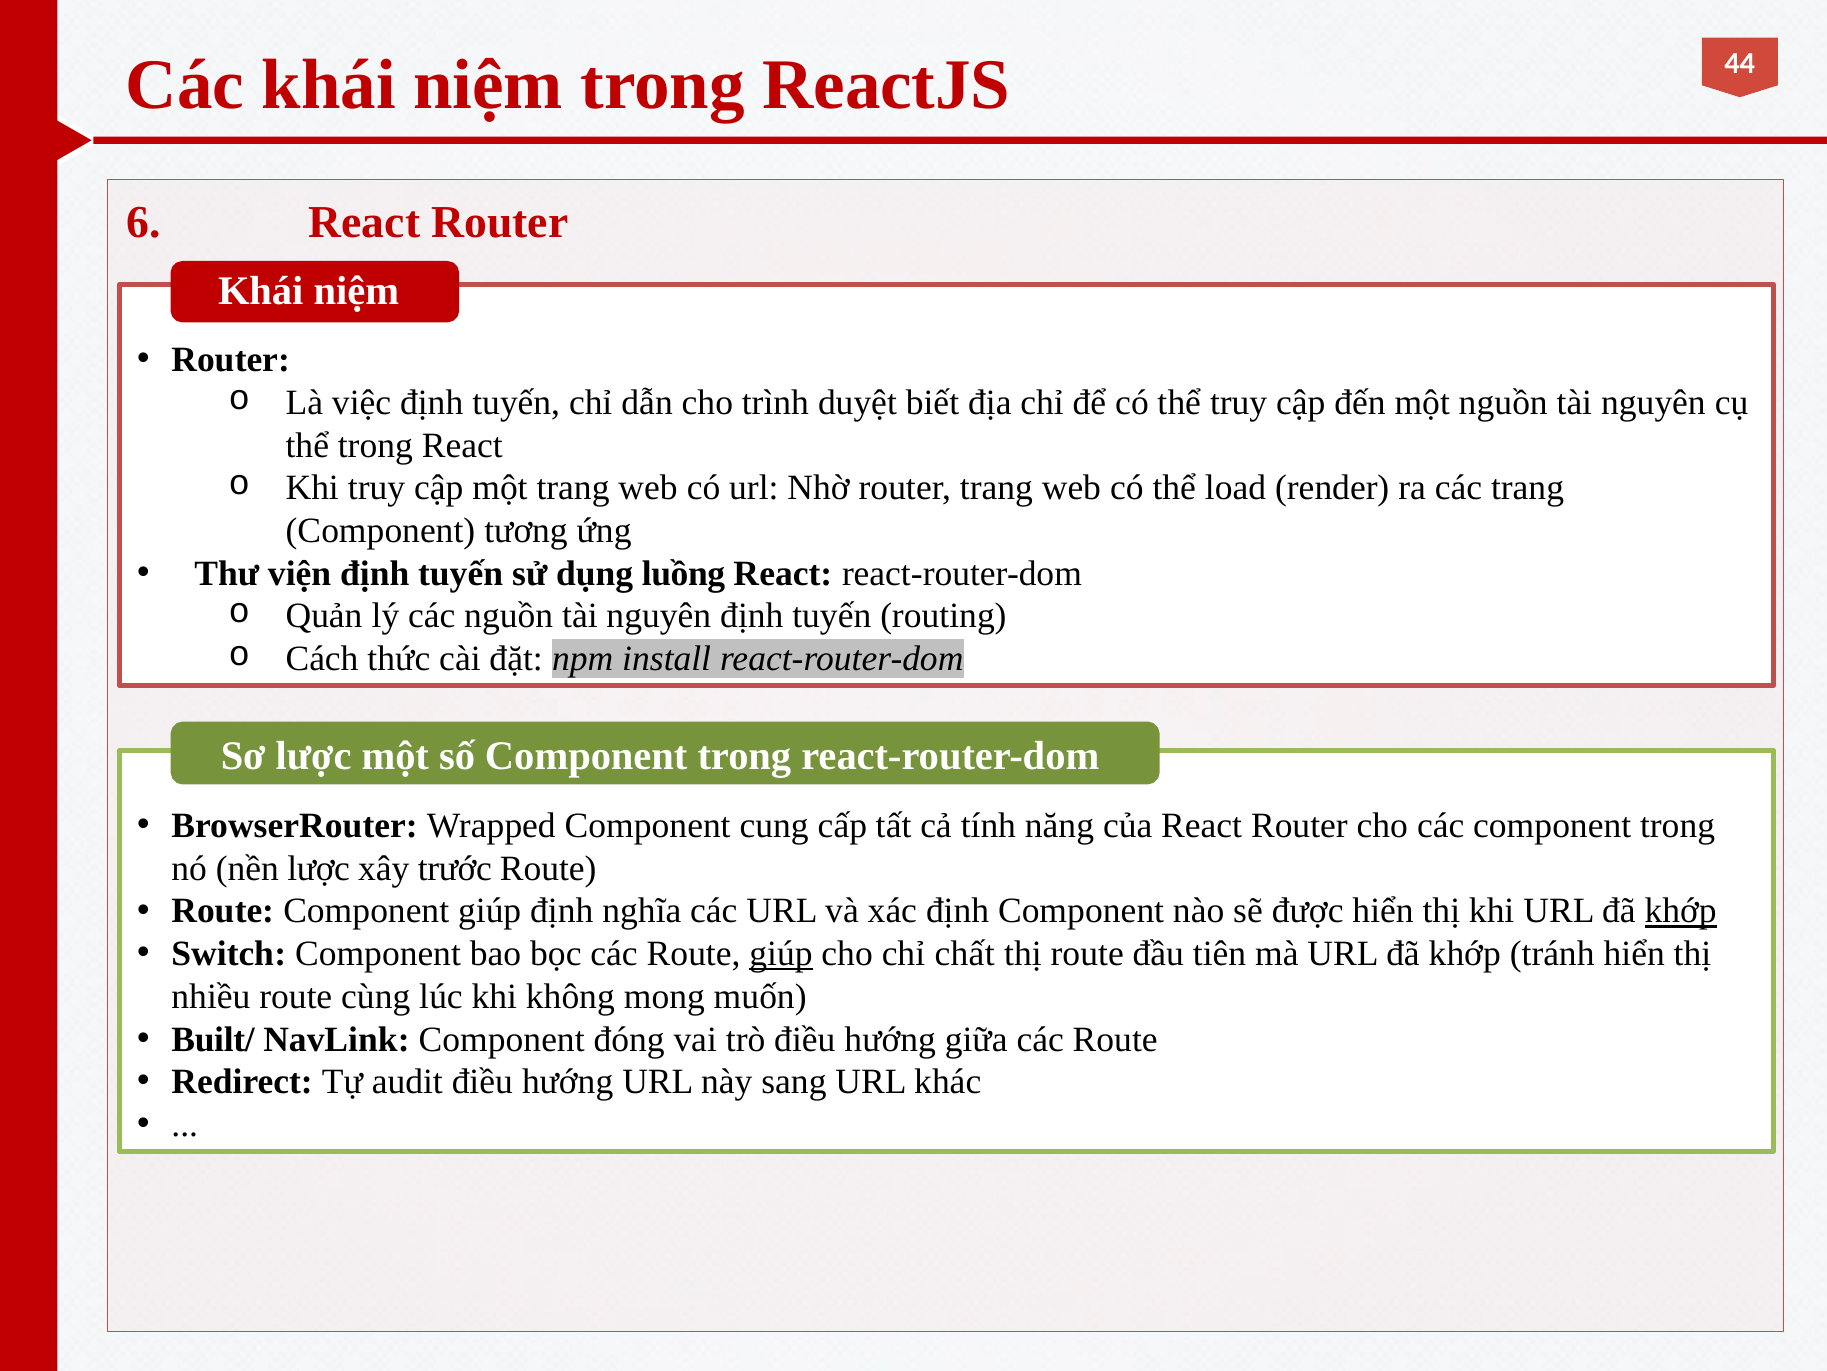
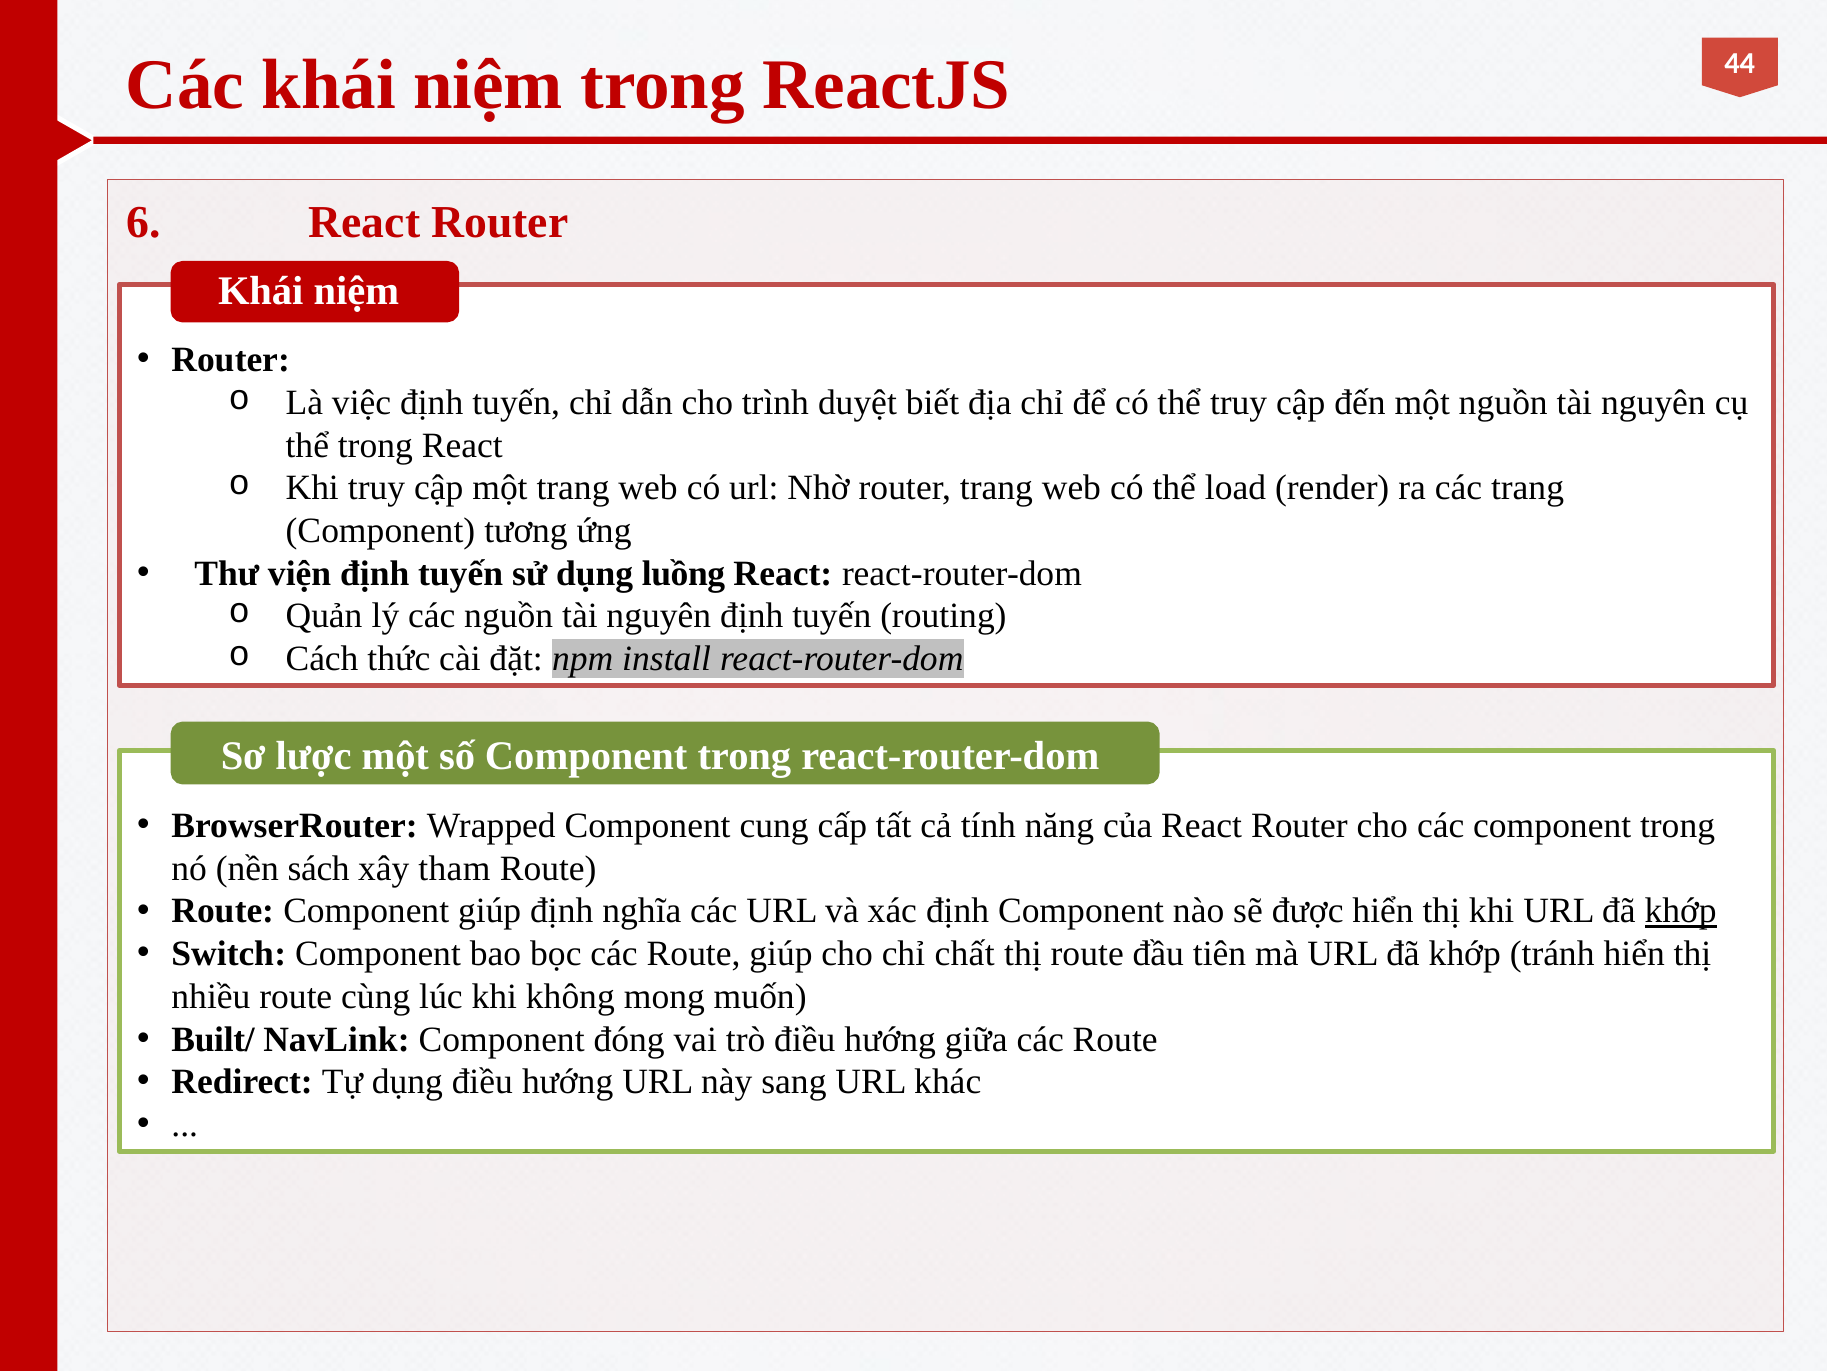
nền lược: lược -> sách
trước: trước -> tham
giúp at (781, 953) underline: present -> none
Tự audit: audit -> dụng
